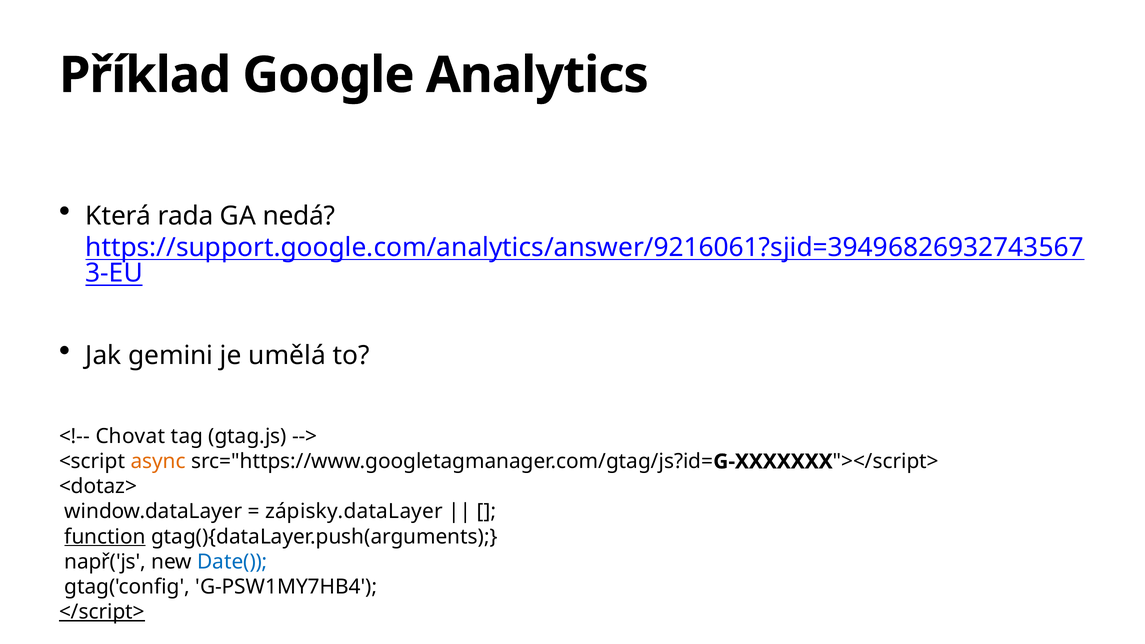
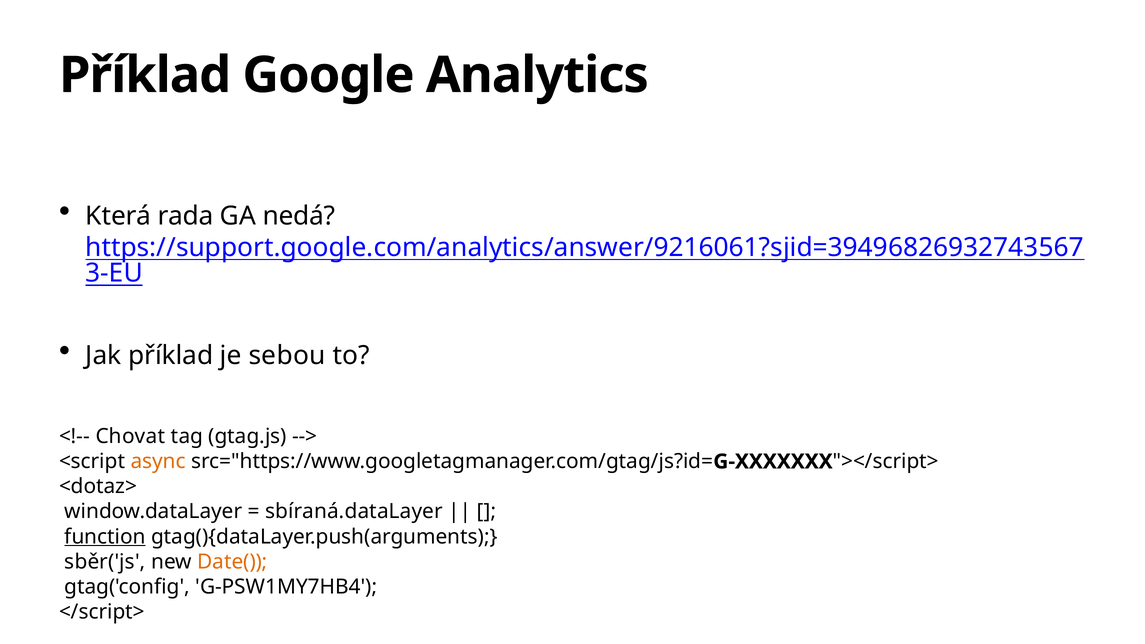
Jak gemini: gemini -> příklad
umělá: umělá -> sebou
zápisky.dataLayer: zápisky.dataLayer -> sbíraná.dataLayer
např('js: např('js -> sběr('js
Date( colour: blue -> orange
</script> underline: present -> none
